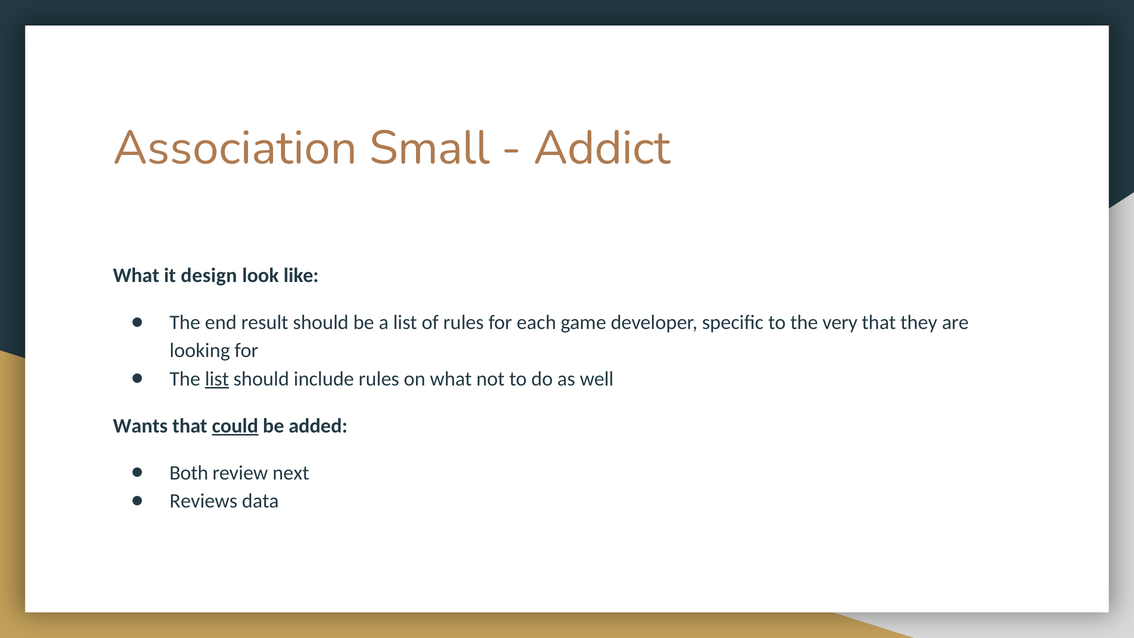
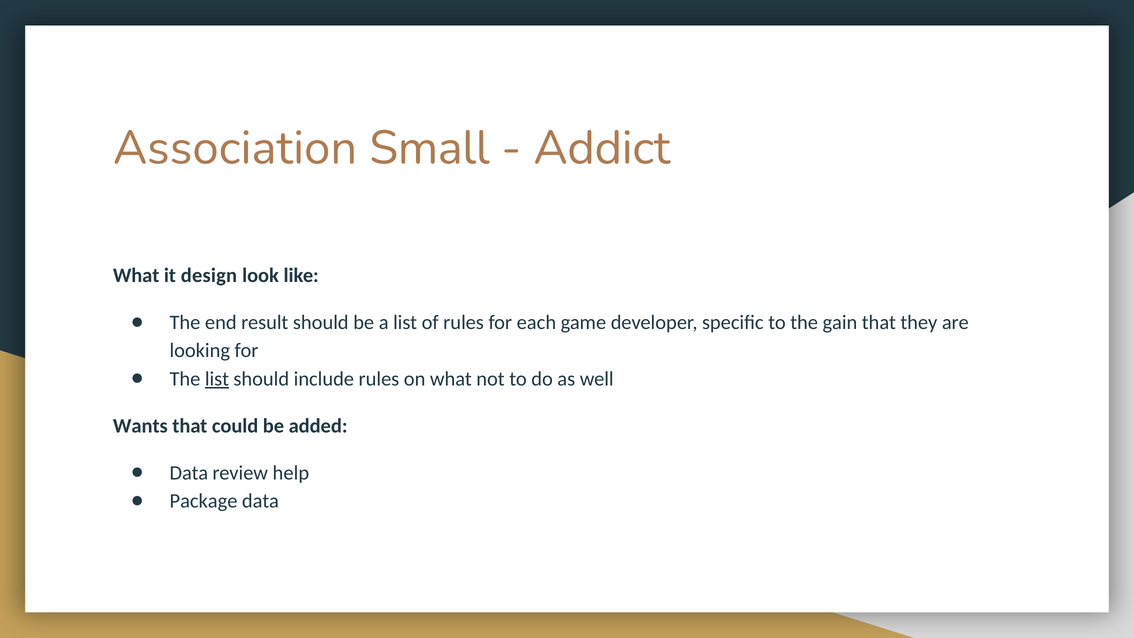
very: very -> gain
could underline: present -> none
Both at (189, 473): Both -> Data
next: next -> help
Reviews: Reviews -> Package
